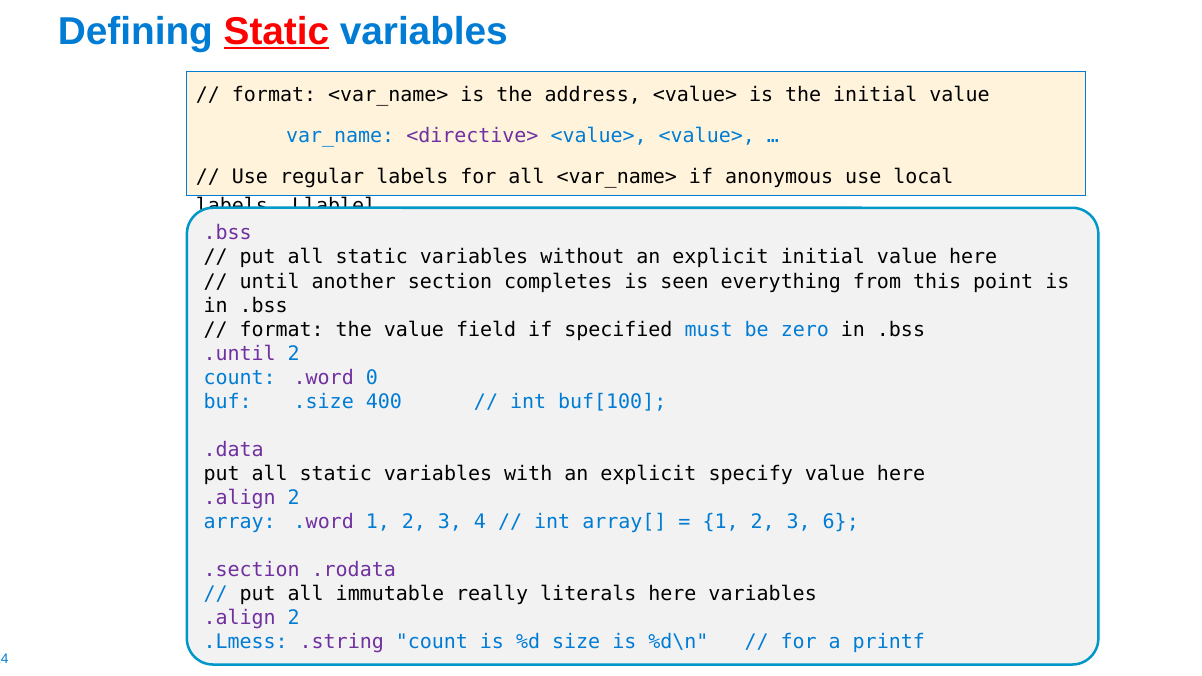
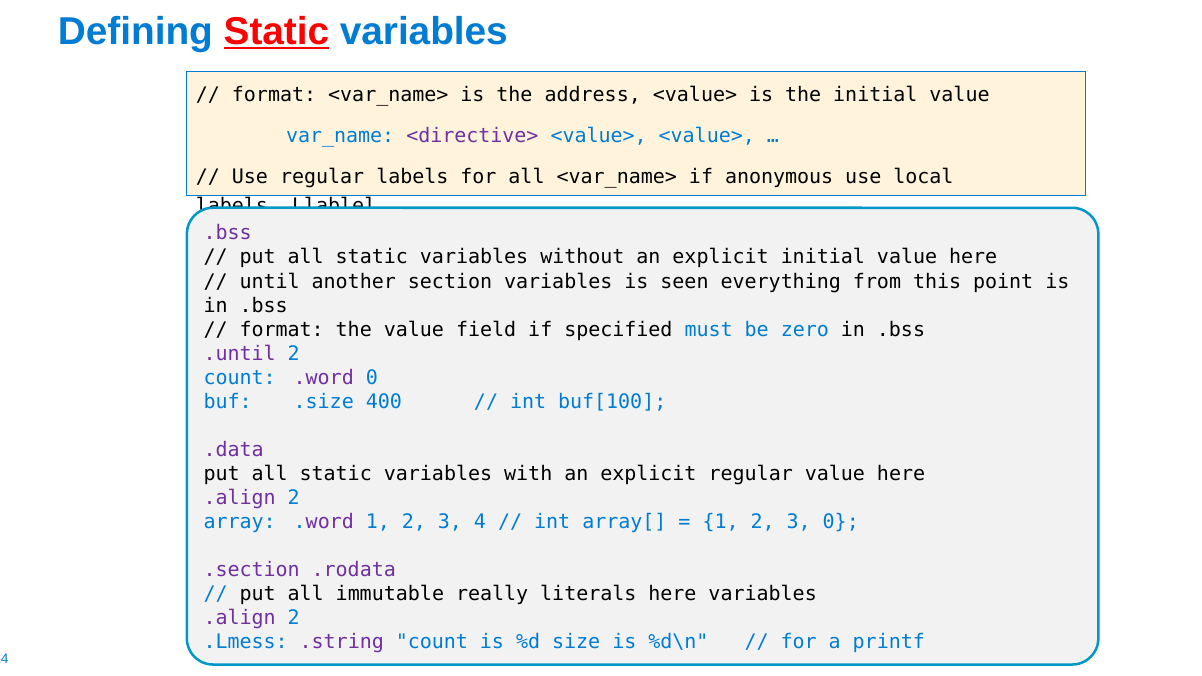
section completes: completes -> variables
explicit specify: specify -> regular
3 6: 6 -> 0
